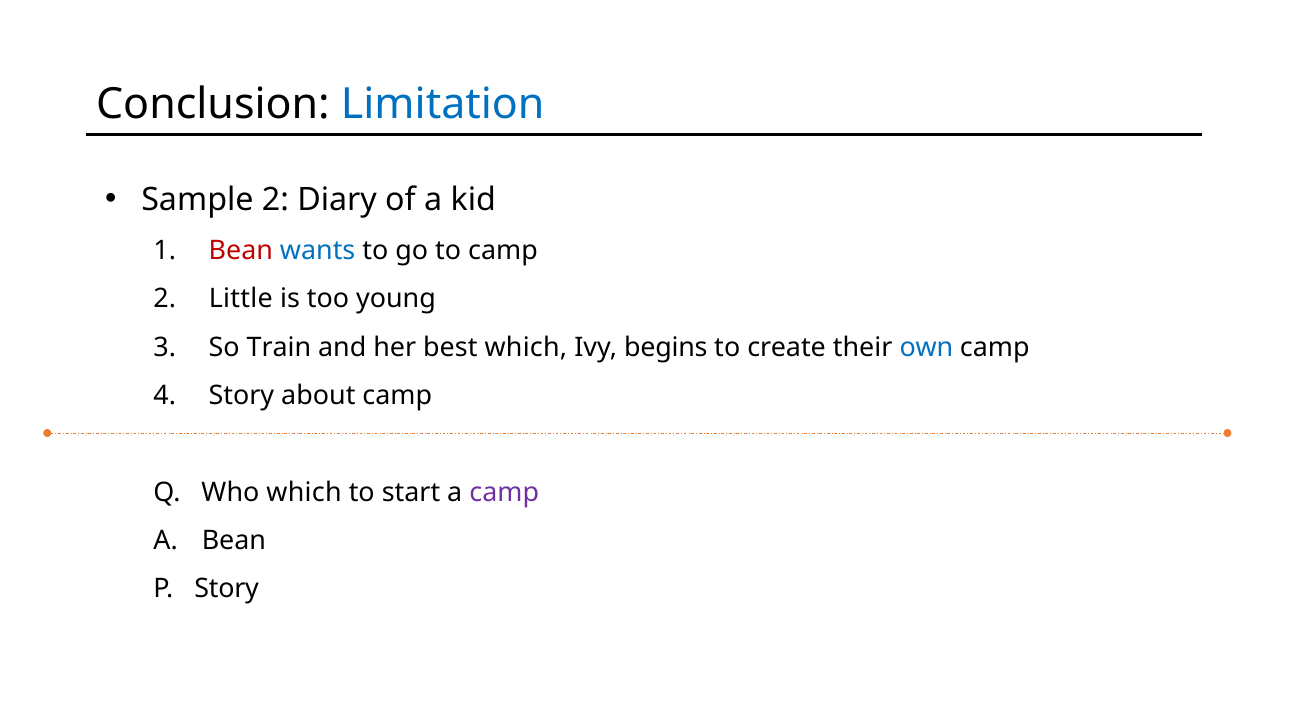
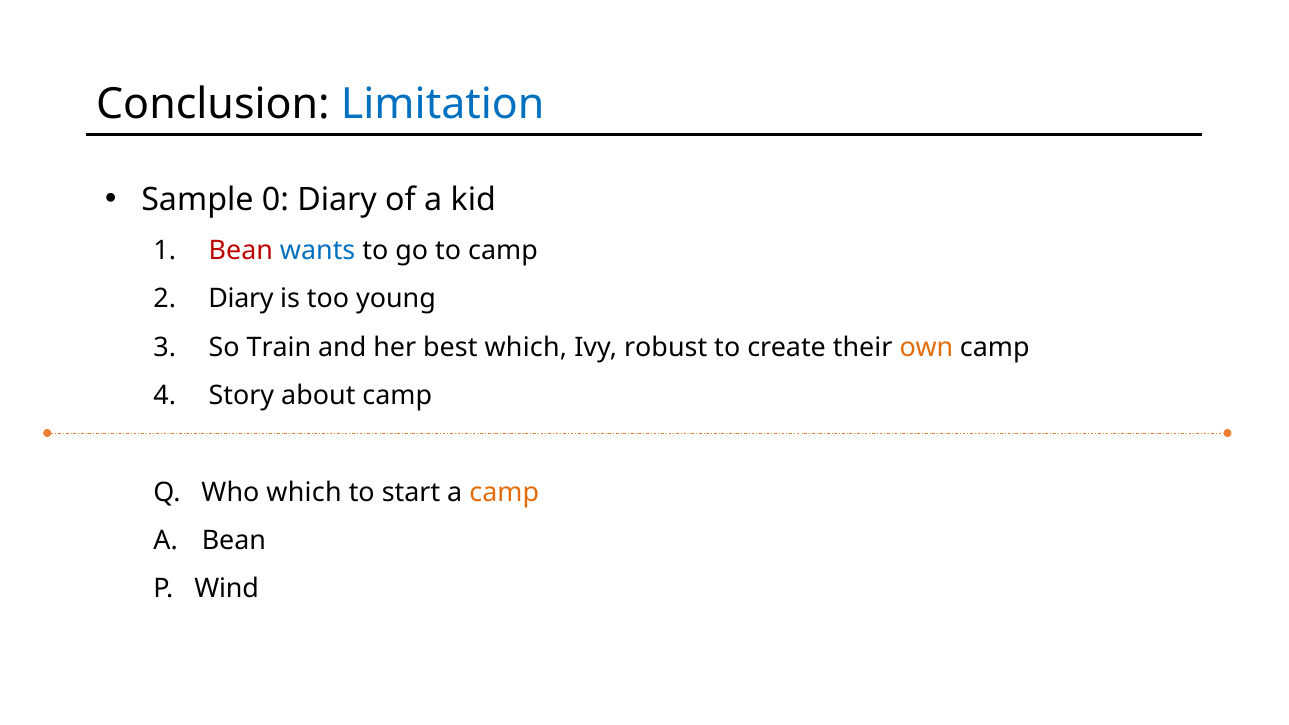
Sample 2: 2 -> 0
Little at (241, 299): Little -> Diary
begins: begins -> robust
own colour: blue -> orange
camp at (504, 492) colour: purple -> orange
P Story: Story -> Wind
